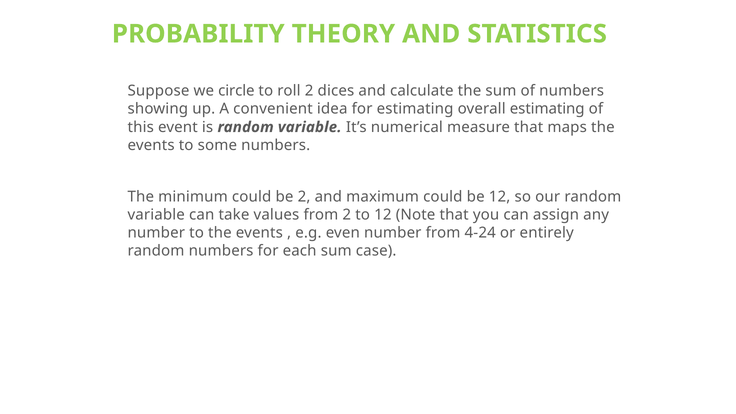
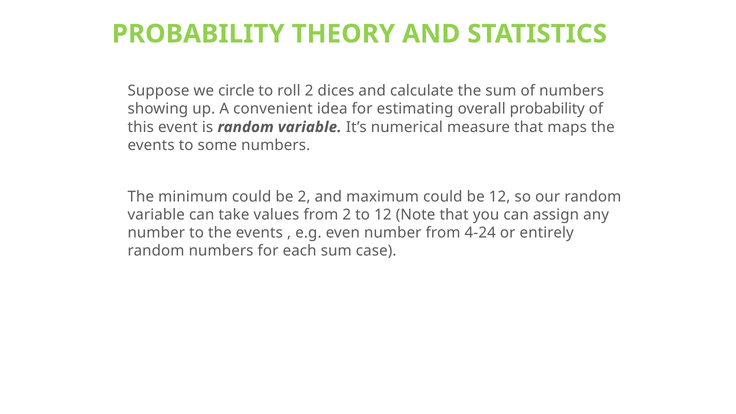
overall estimating: estimating -> probability
